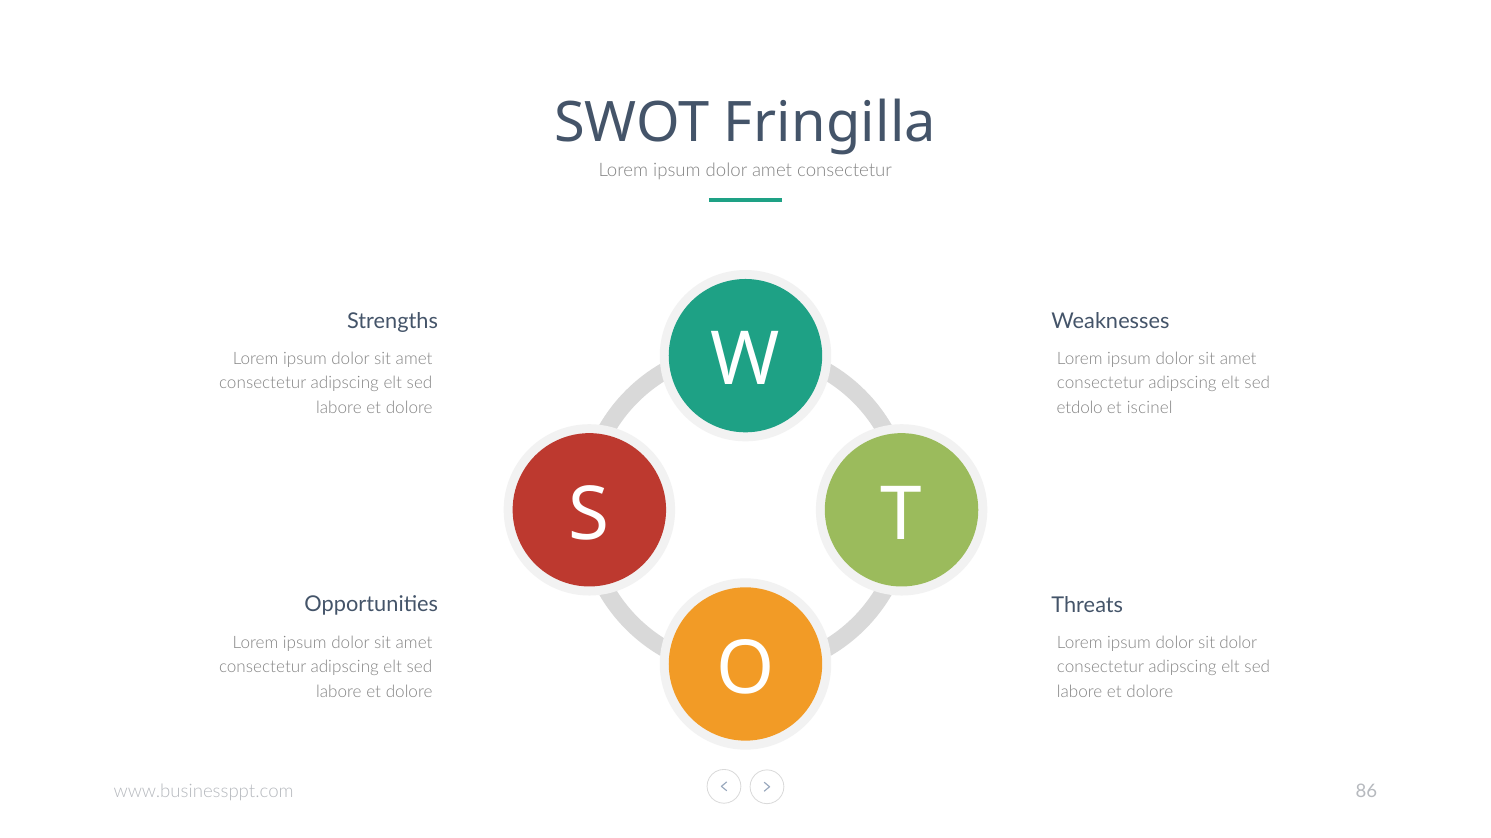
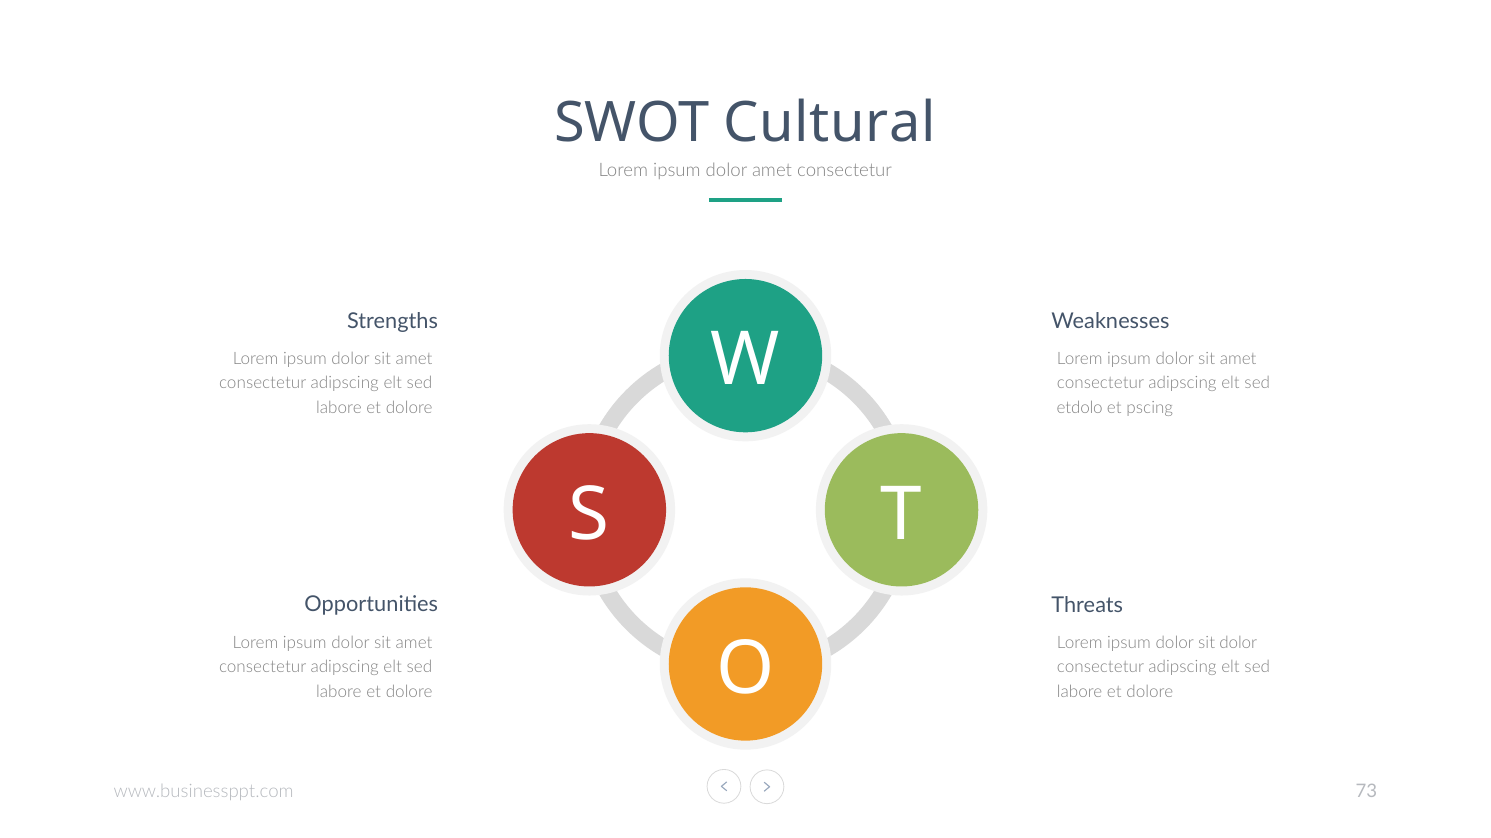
Fringilla: Fringilla -> Cultural
iscinel: iscinel -> pscing
86: 86 -> 73
